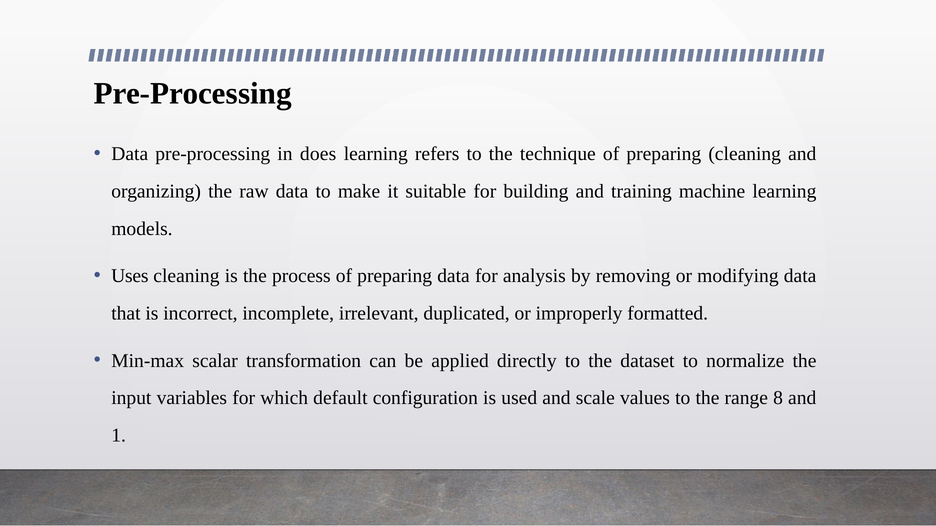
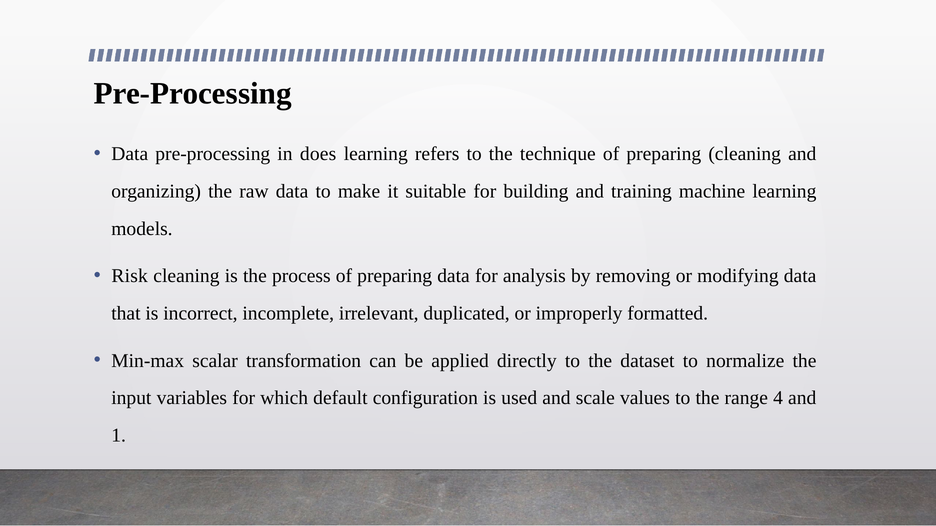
Uses: Uses -> Risk
8: 8 -> 4
